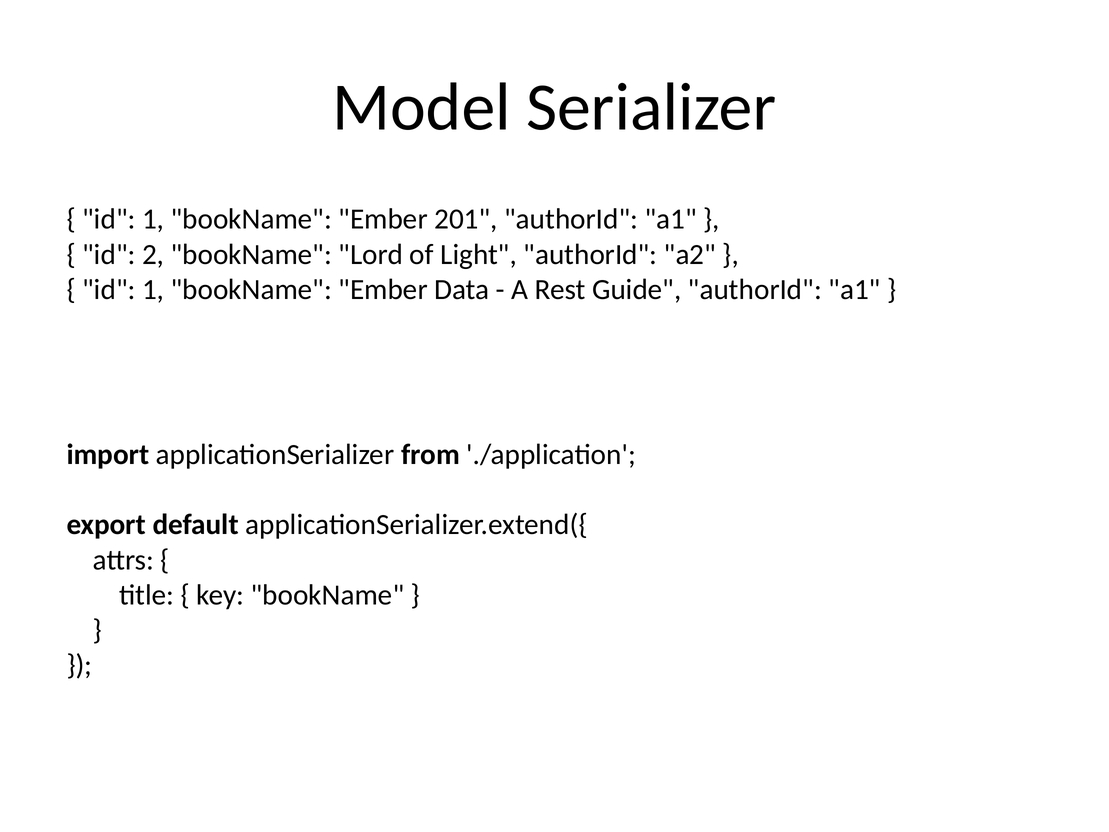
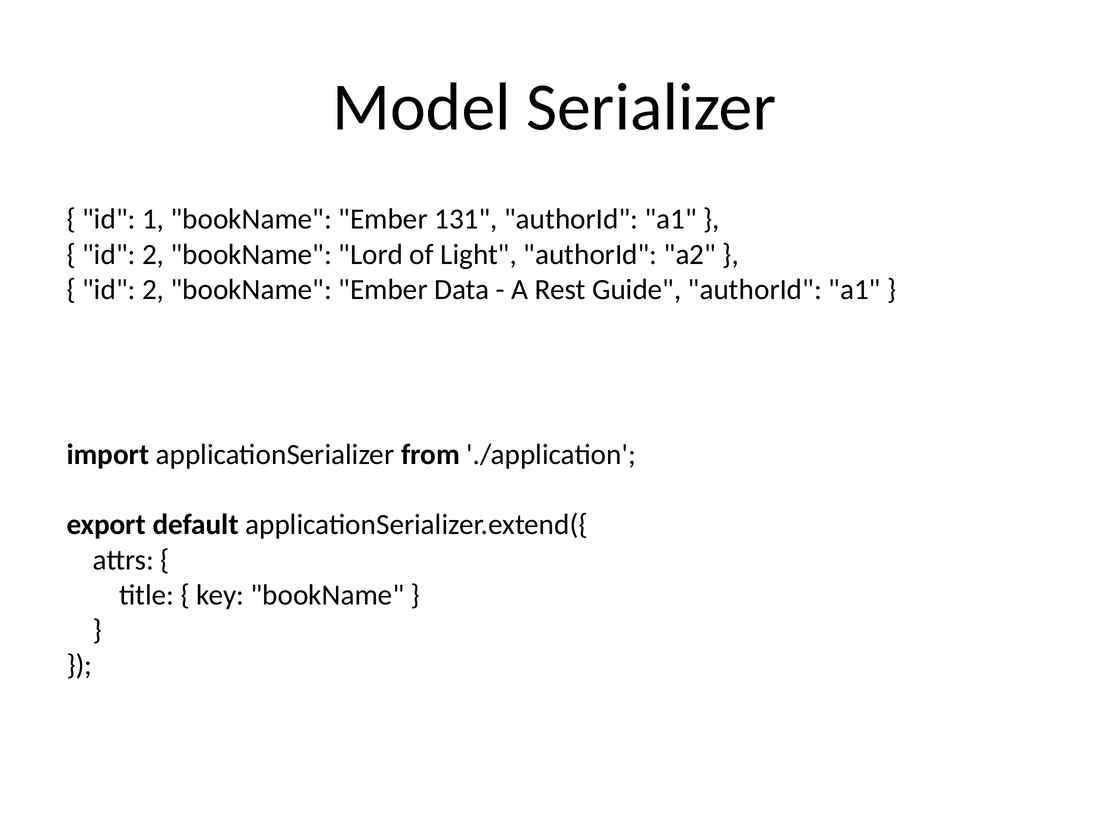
201: 201 -> 131
1 at (153, 289): 1 -> 2
